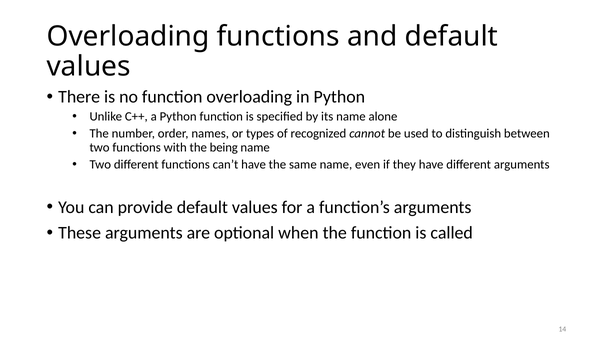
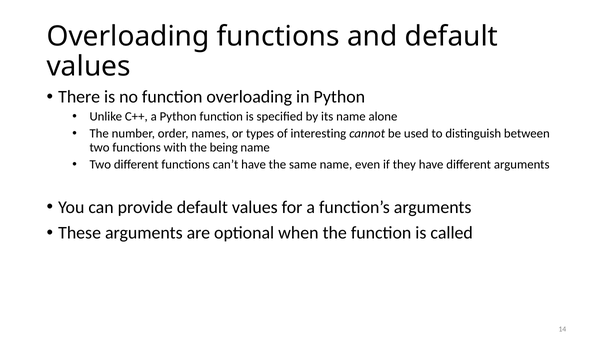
recognized: recognized -> interesting
